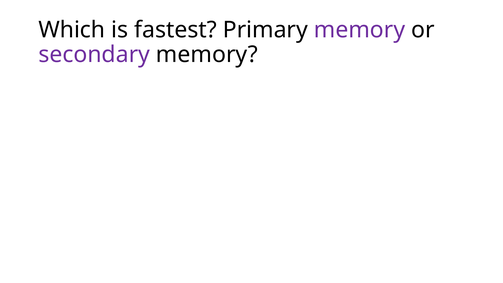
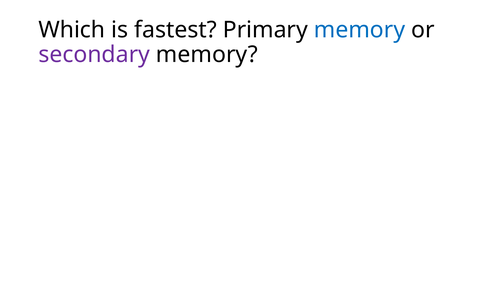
memory at (360, 30) colour: purple -> blue
